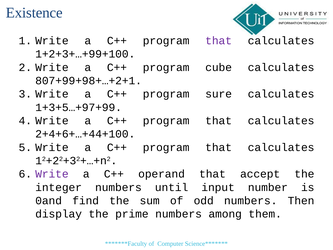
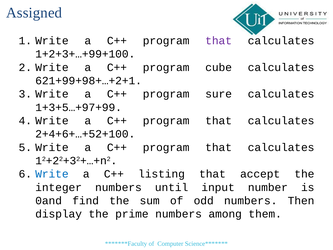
Existence: Existence -> Assigned
807+99+98+…+2+1: 807+99+98+…+2+1 -> 621+99+98+…+2+1
2+4+6+…+44+100: 2+4+6+…+44+100 -> 2+4+6+…+52+100
Write at (52, 174) colour: purple -> blue
operand: operand -> listing
